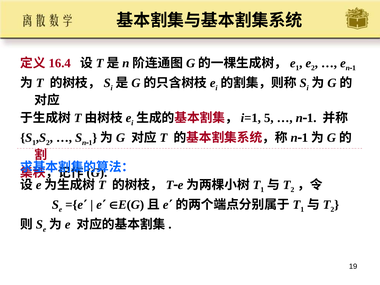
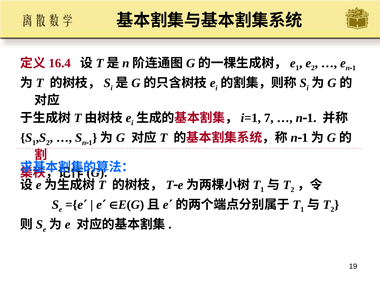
5: 5 -> 7
